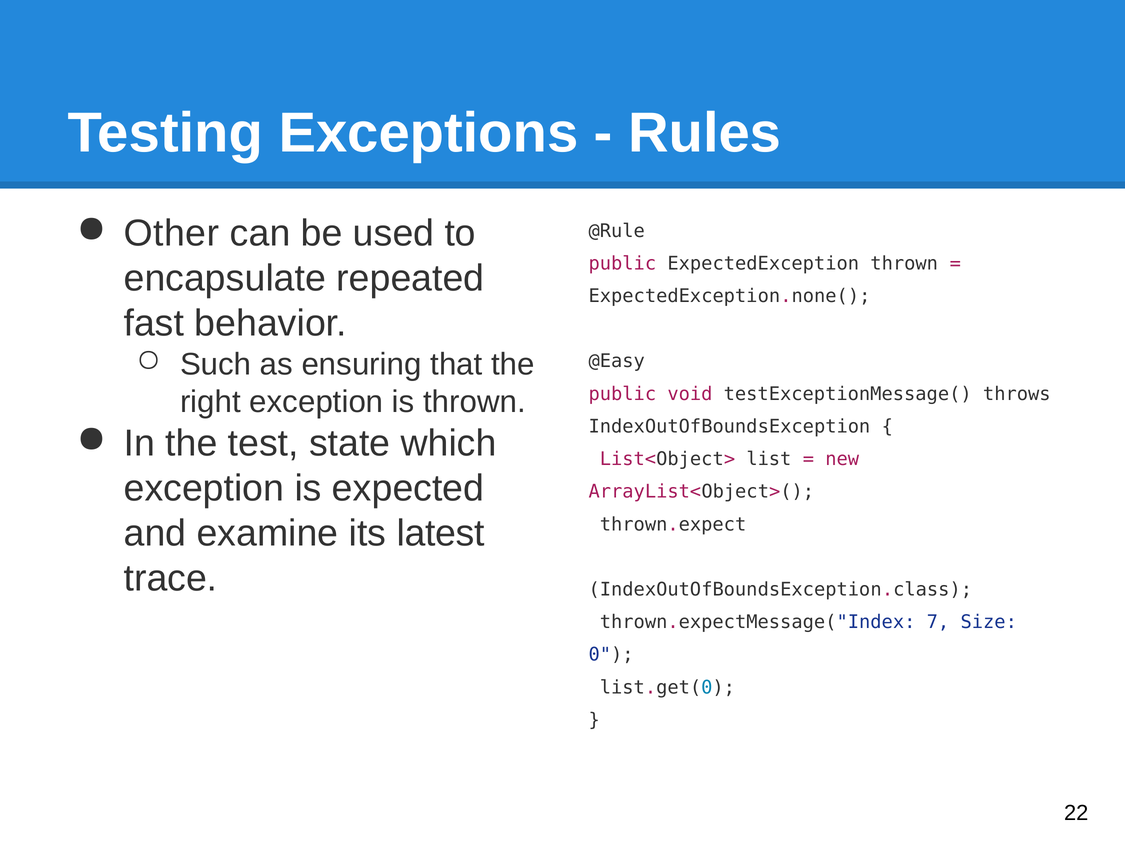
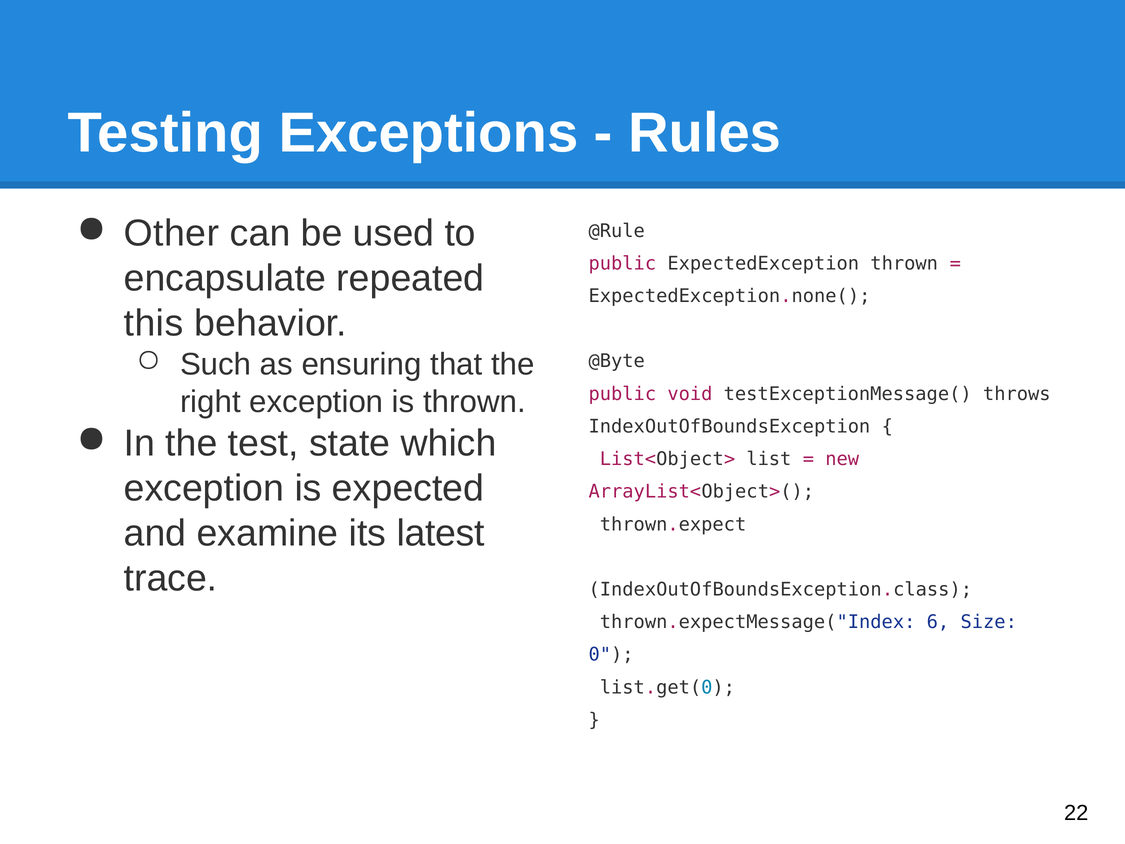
fast: fast -> this
@Easy: @Easy -> @Byte
7: 7 -> 6
